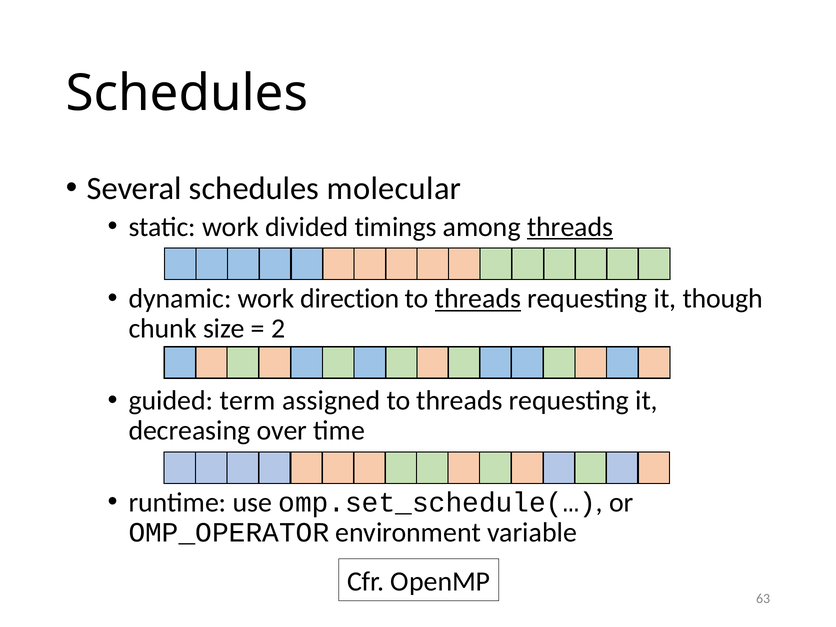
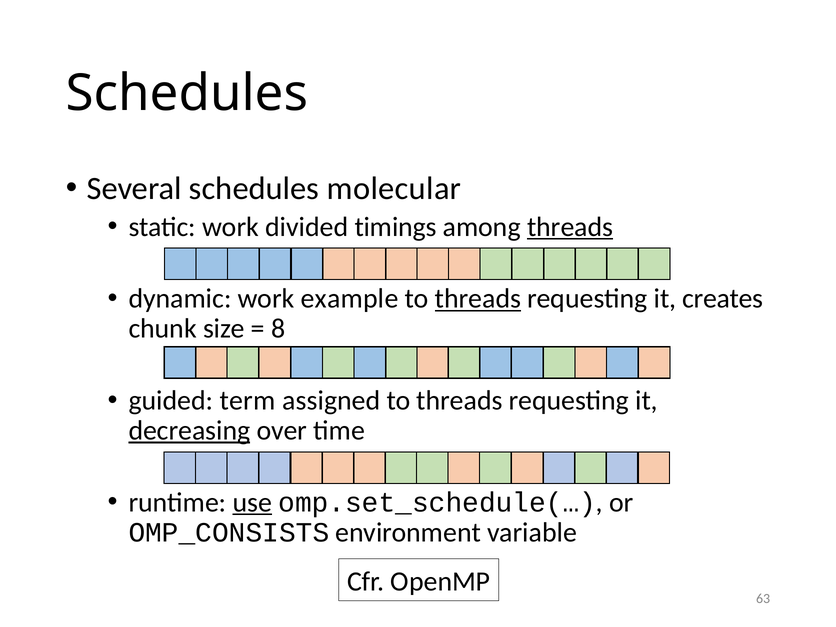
direction: direction -> example
though: though -> creates
2: 2 -> 8
decreasing underline: none -> present
use underline: none -> present
OMP_OPERATOR: OMP_OPERATOR -> OMP_CONSISTS
